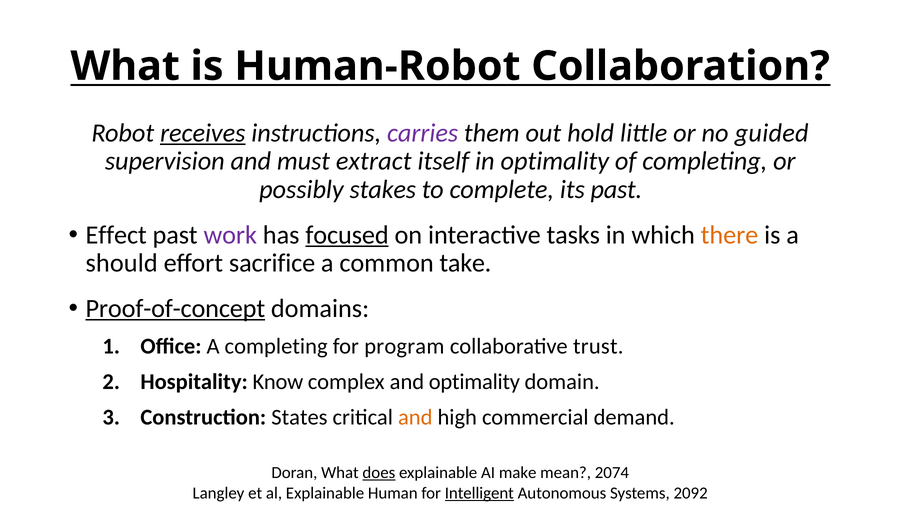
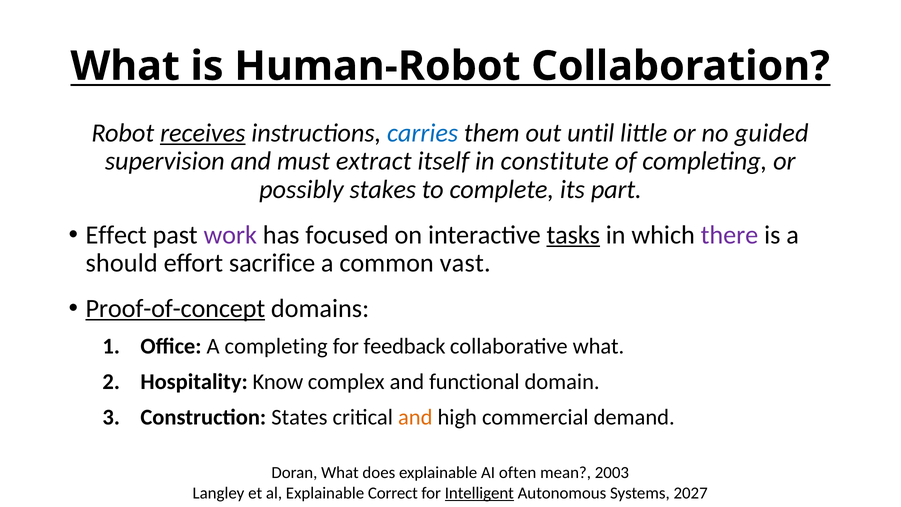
carries colour: purple -> blue
hold: hold -> until
in optimality: optimality -> constitute
its past: past -> part
focused underline: present -> none
tasks underline: none -> present
there colour: orange -> purple
take: take -> vast
program: program -> feedback
collaborative trust: trust -> what
and optimality: optimality -> functional
does underline: present -> none
make: make -> often
2074: 2074 -> 2003
Human: Human -> Correct
2092: 2092 -> 2027
